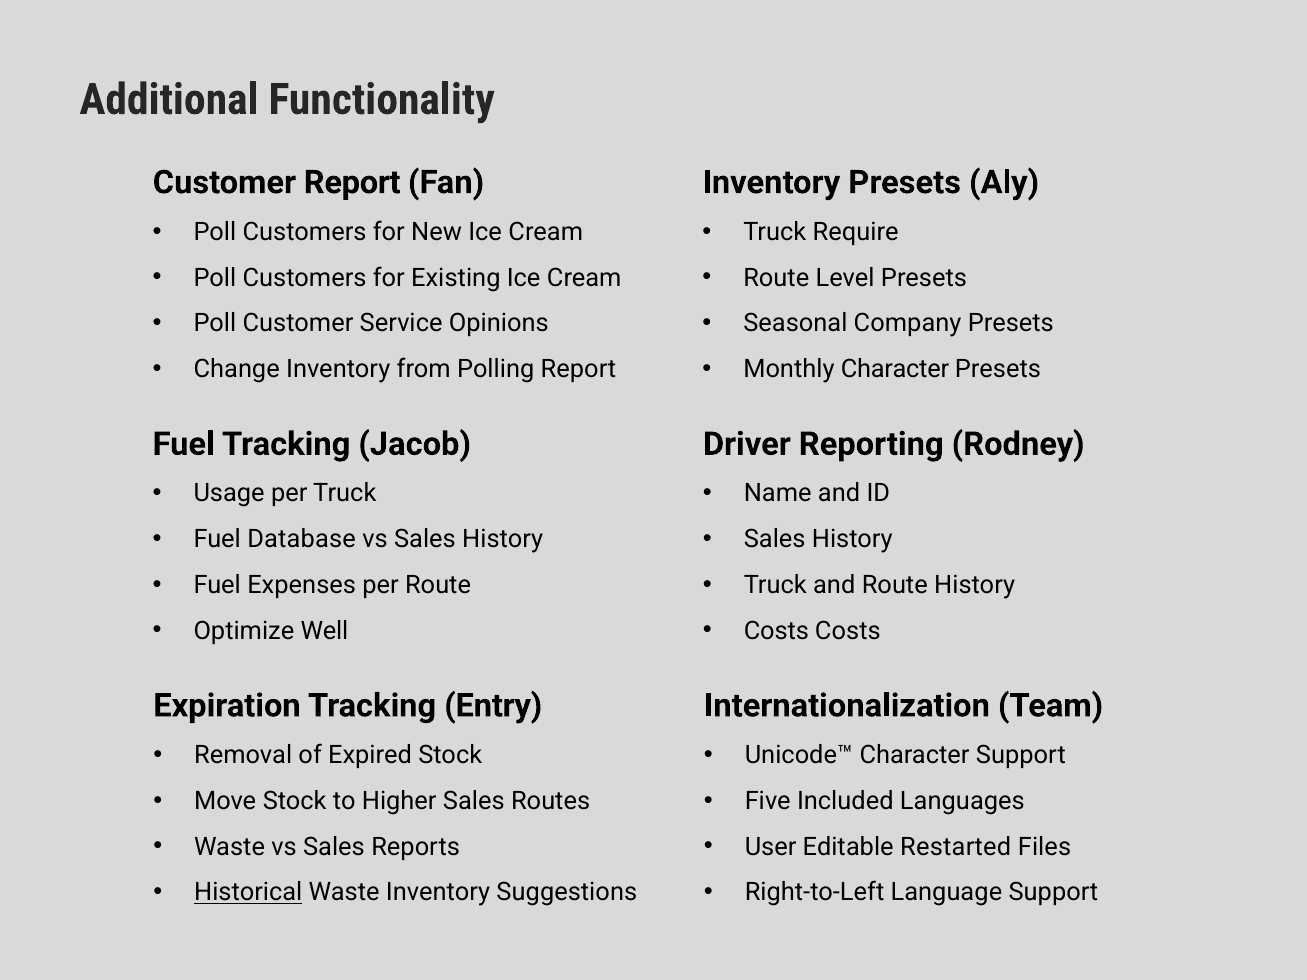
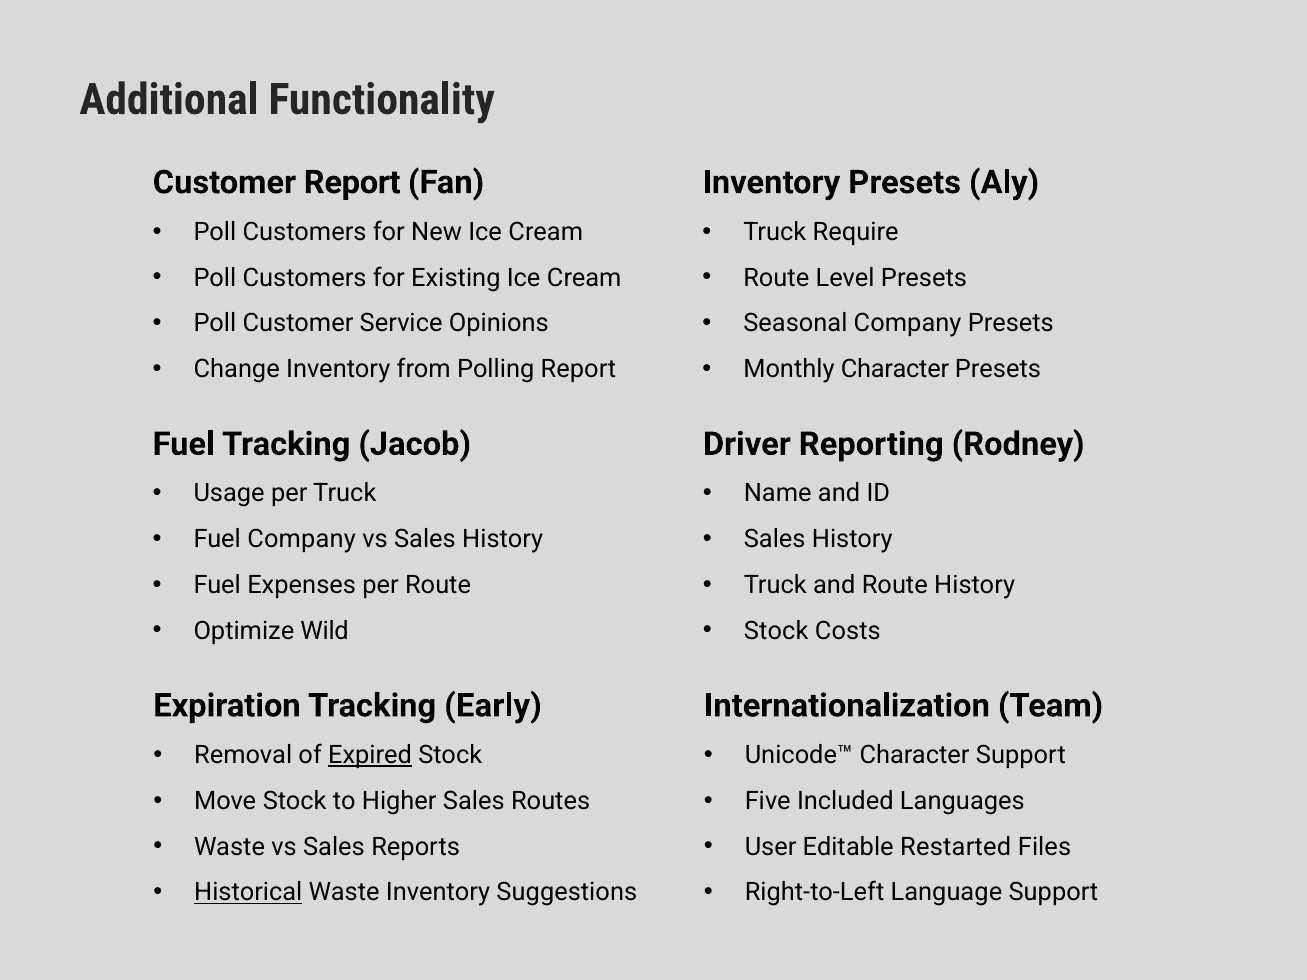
Fuel Database: Database -> Company
Well: Well -> Wild
Costs at (776, 631): Costs -> Stock
Entry: Entry -> Early
Expired underline: none -> present
